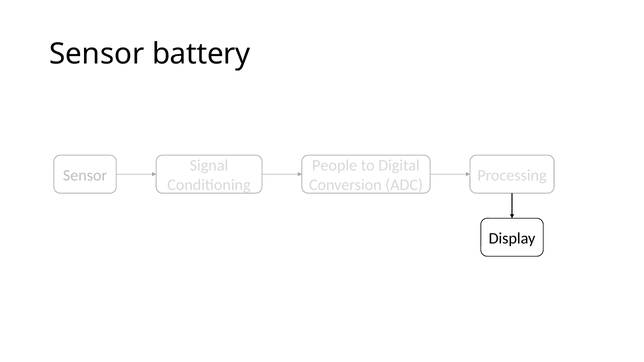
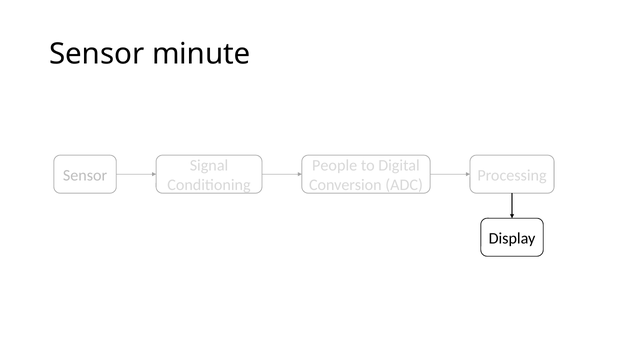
battery: battery -> minute
